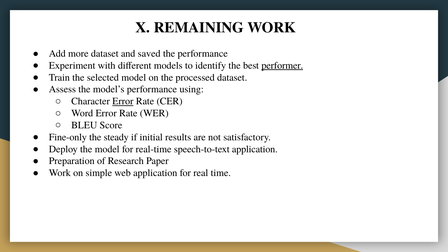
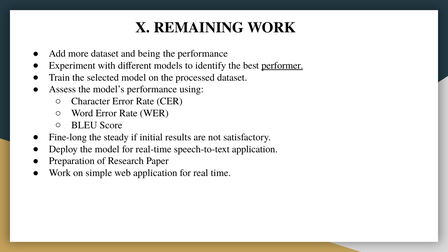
saved: saved -> being
Error at (123, 101) underline: present -> none
Fine-only: Fine-only -> Fine-long
